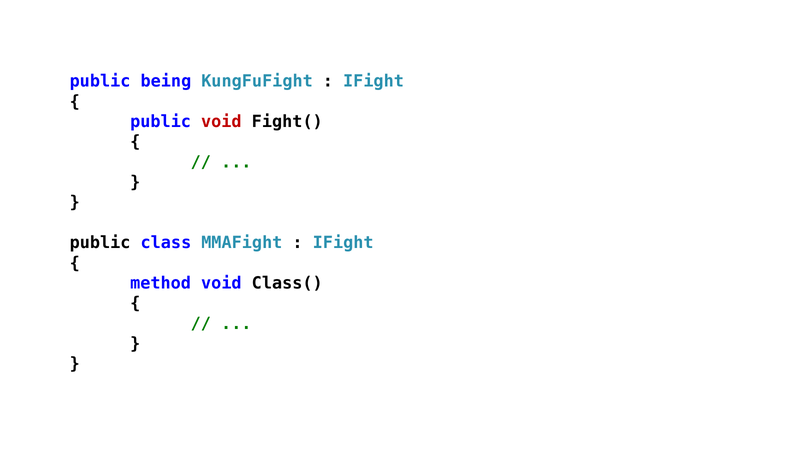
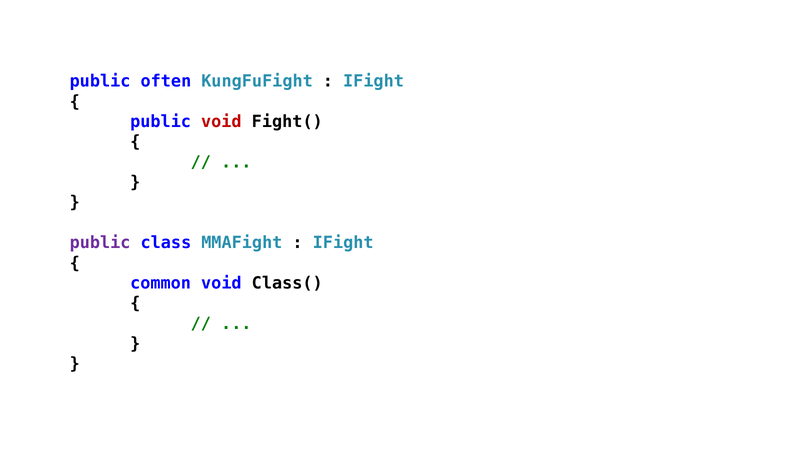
being: being -> often
public at (100, 243) colour: black -> purple
method: method -> common
